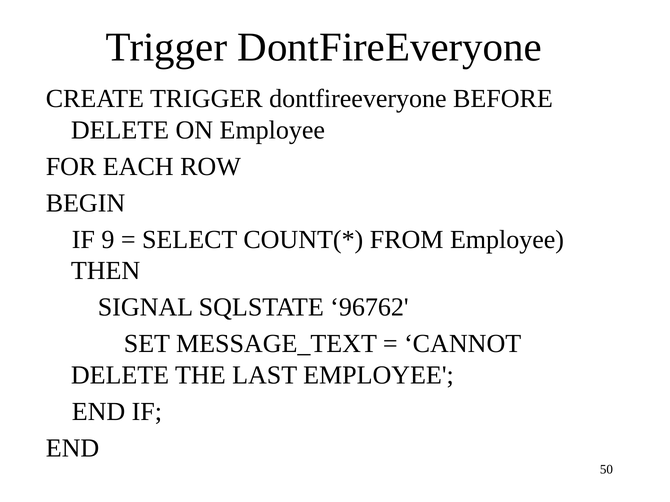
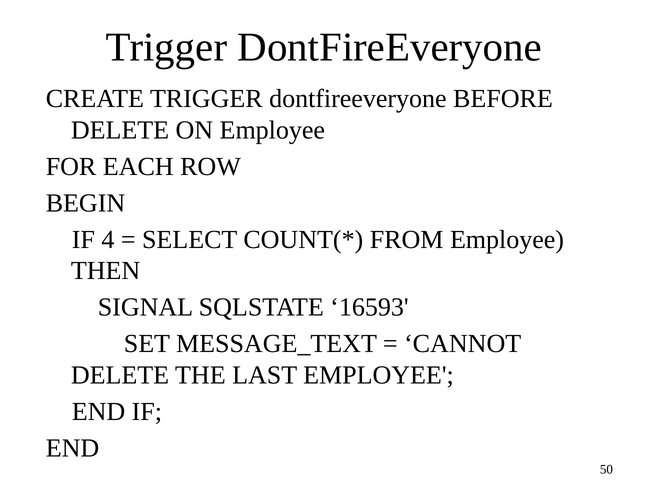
9: 9 -> 4
96762: 96762 -> 16593
